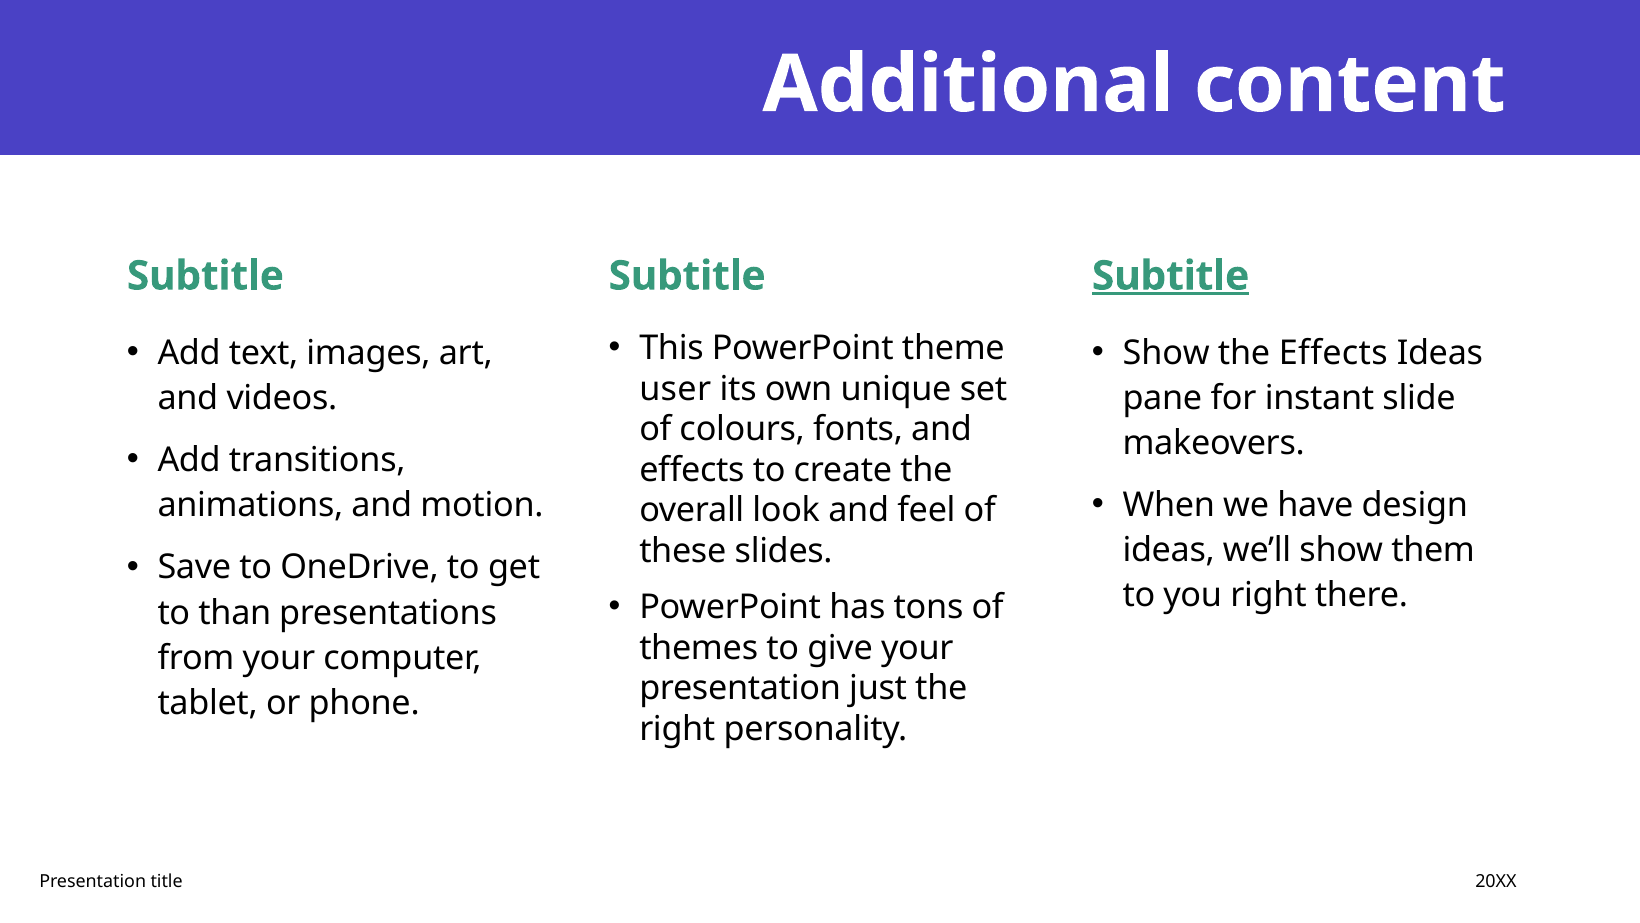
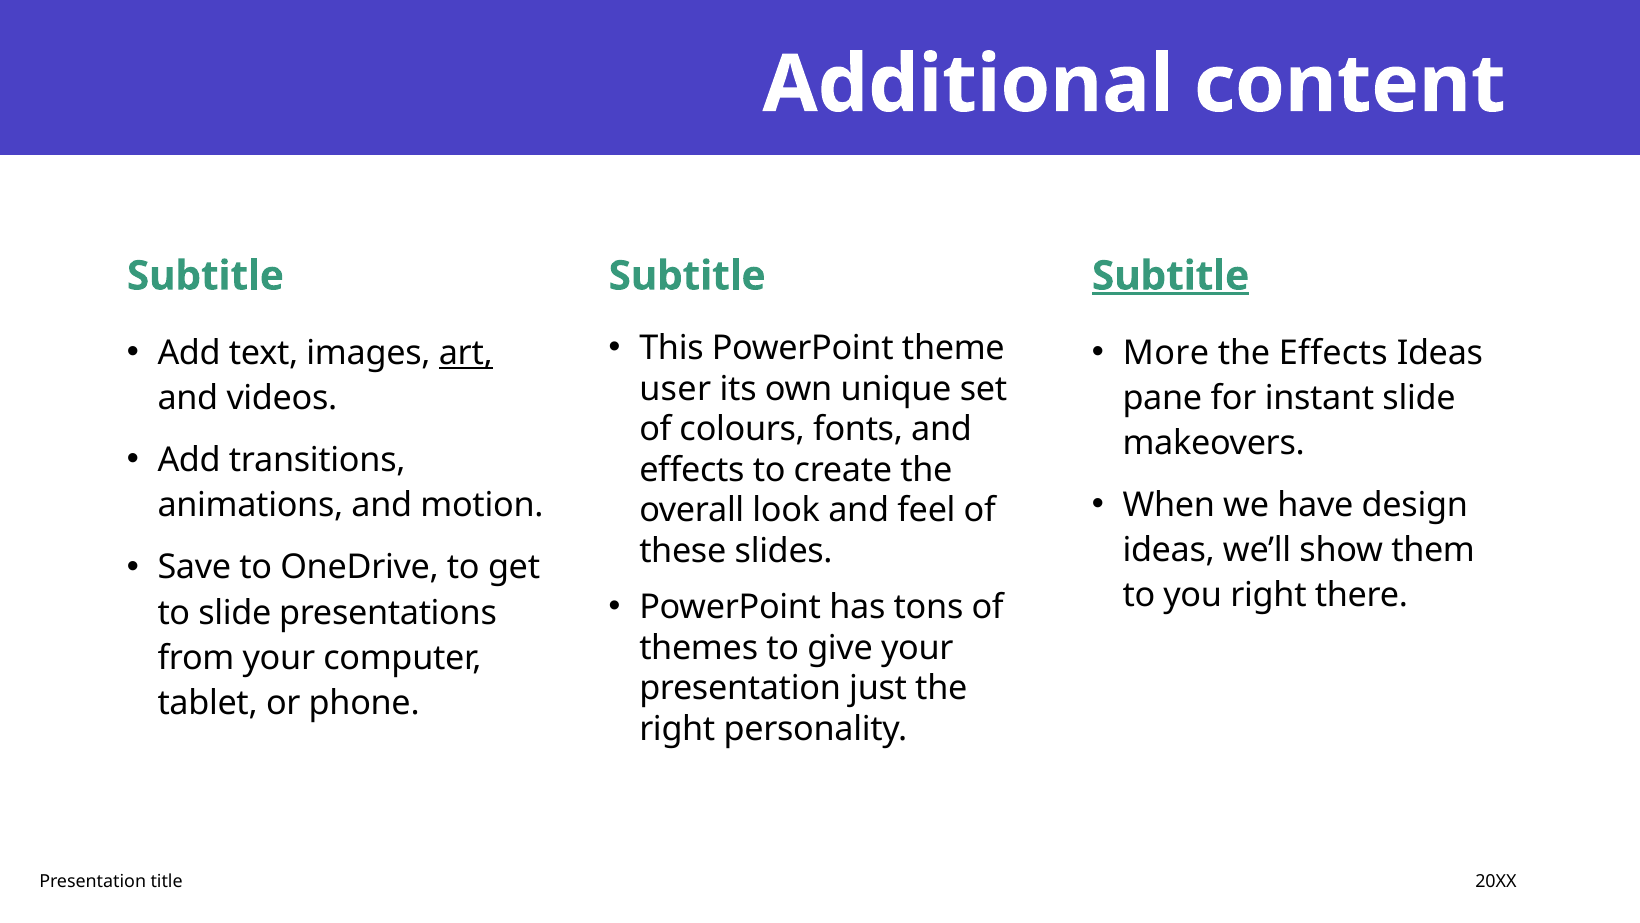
art underline: none -> present
Show at (1166, 353): Show -> More
to than: than -> slide
